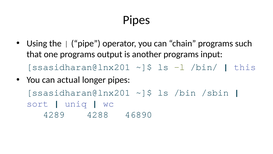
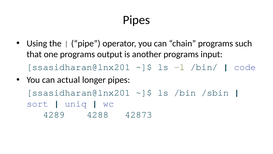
this: this -> code
46890: 46890 -> 42873
